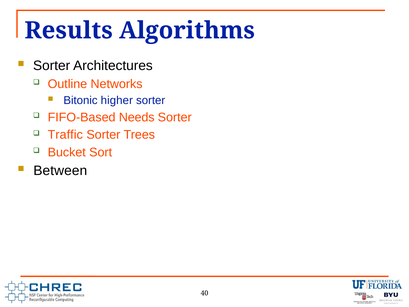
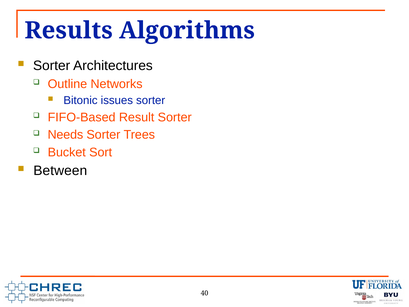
higher: higher -> issues
Needs: Needs -> Result
Traffic: Traffic -> Needs
